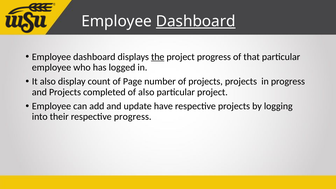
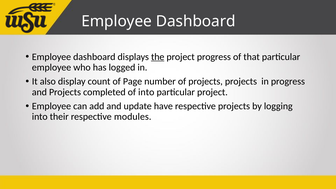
Dashboard at (196, 21) underline: present -> none
of also: also -> into
respective progress: progress -> modules
